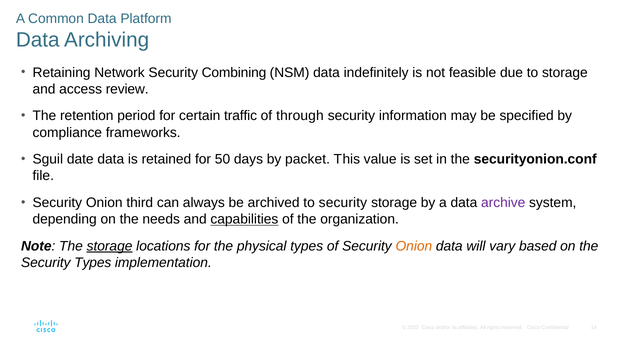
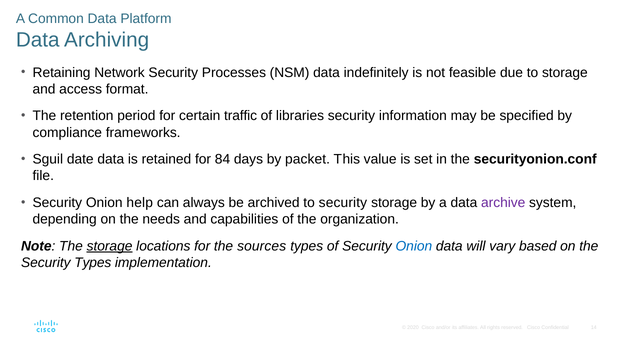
Combining: Combining -> Processes
review: review -> format
through: through -> libraries
50: 50 -> 84
third: third -> help
capabilities underline: present -> none
physical: physical -> sources
Onion at (414, 246) colour: orange -> blue
